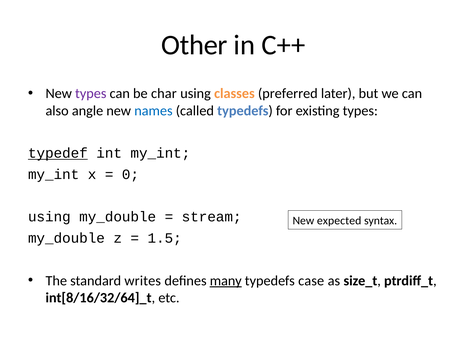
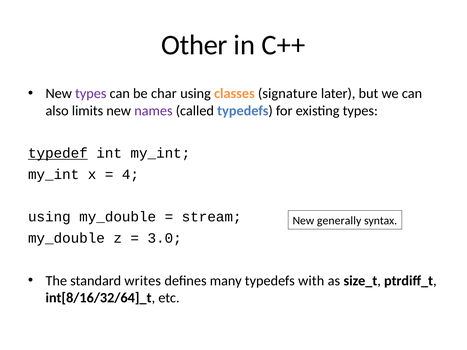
preferred: preferred -> signature
angle: angle -> limits
names colour: blue -> purple
0: 0 -> 4
expected: expected -> generally
1.5: 1.5 -> 3.0
many underline: present -> none
case: case -> with
